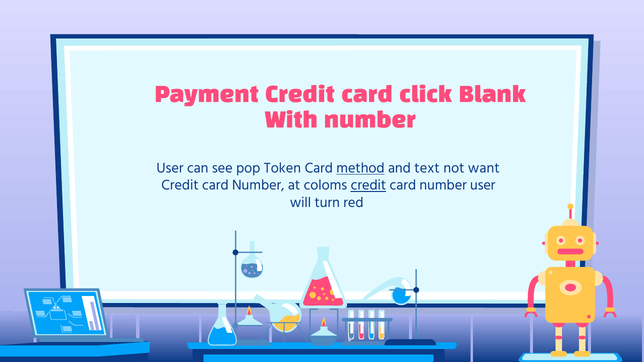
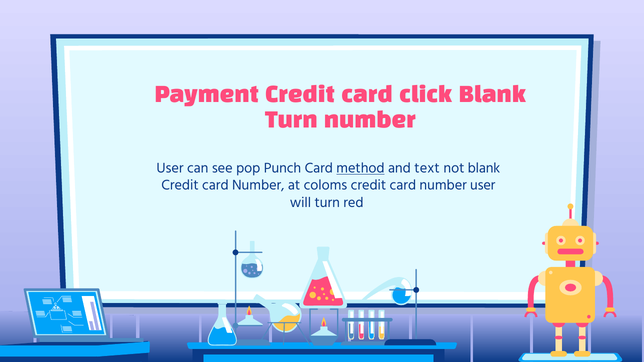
With at (291, 121): With -> Turn
Token: Token -> Punch
not want: want -> blank
credit at (368, 185) underline: present -> none
